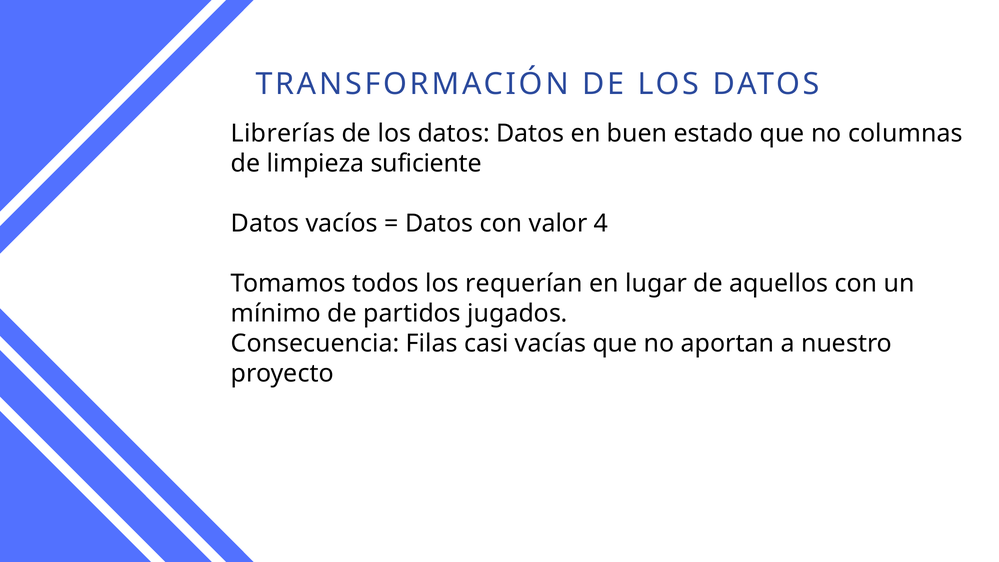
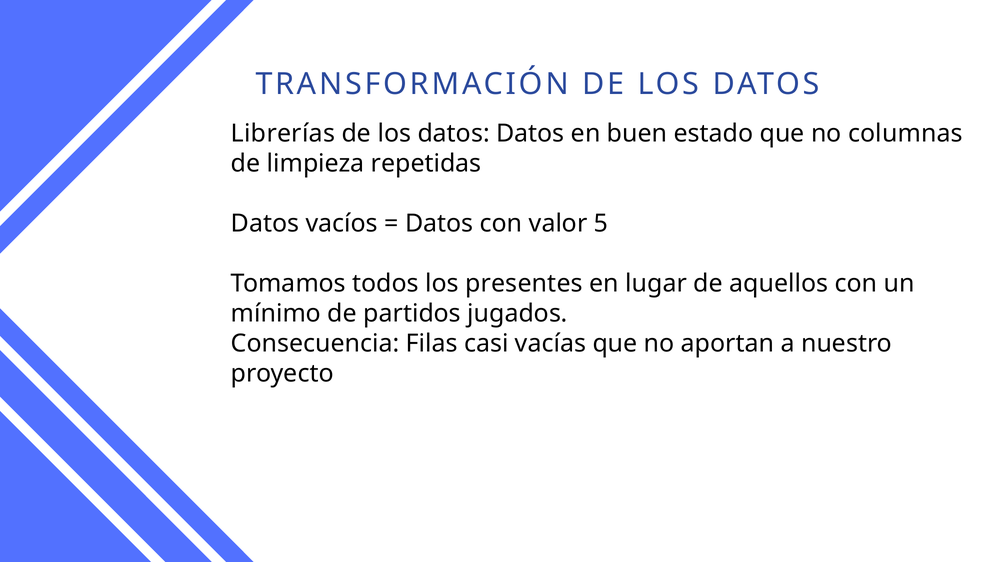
suficiente: suficiente -> repetidas
4: 4 -> 5
requerían: requerían -> presentes
